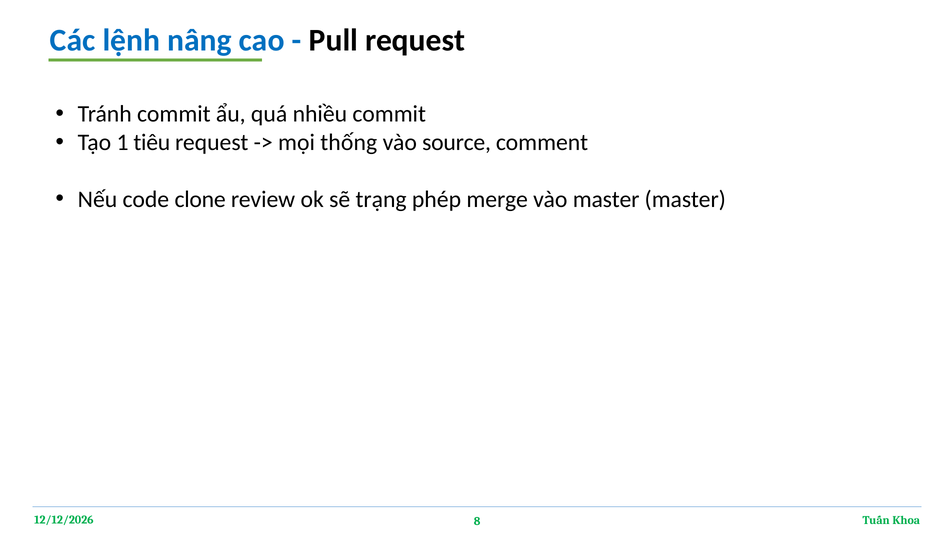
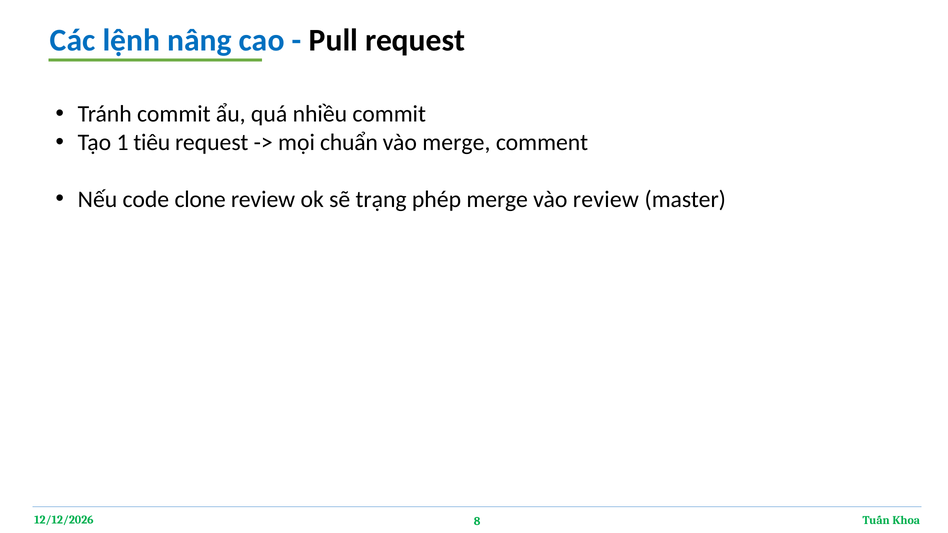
thống: thống -> chuẩn
vào source: source -> merge
vào master: master -> review
